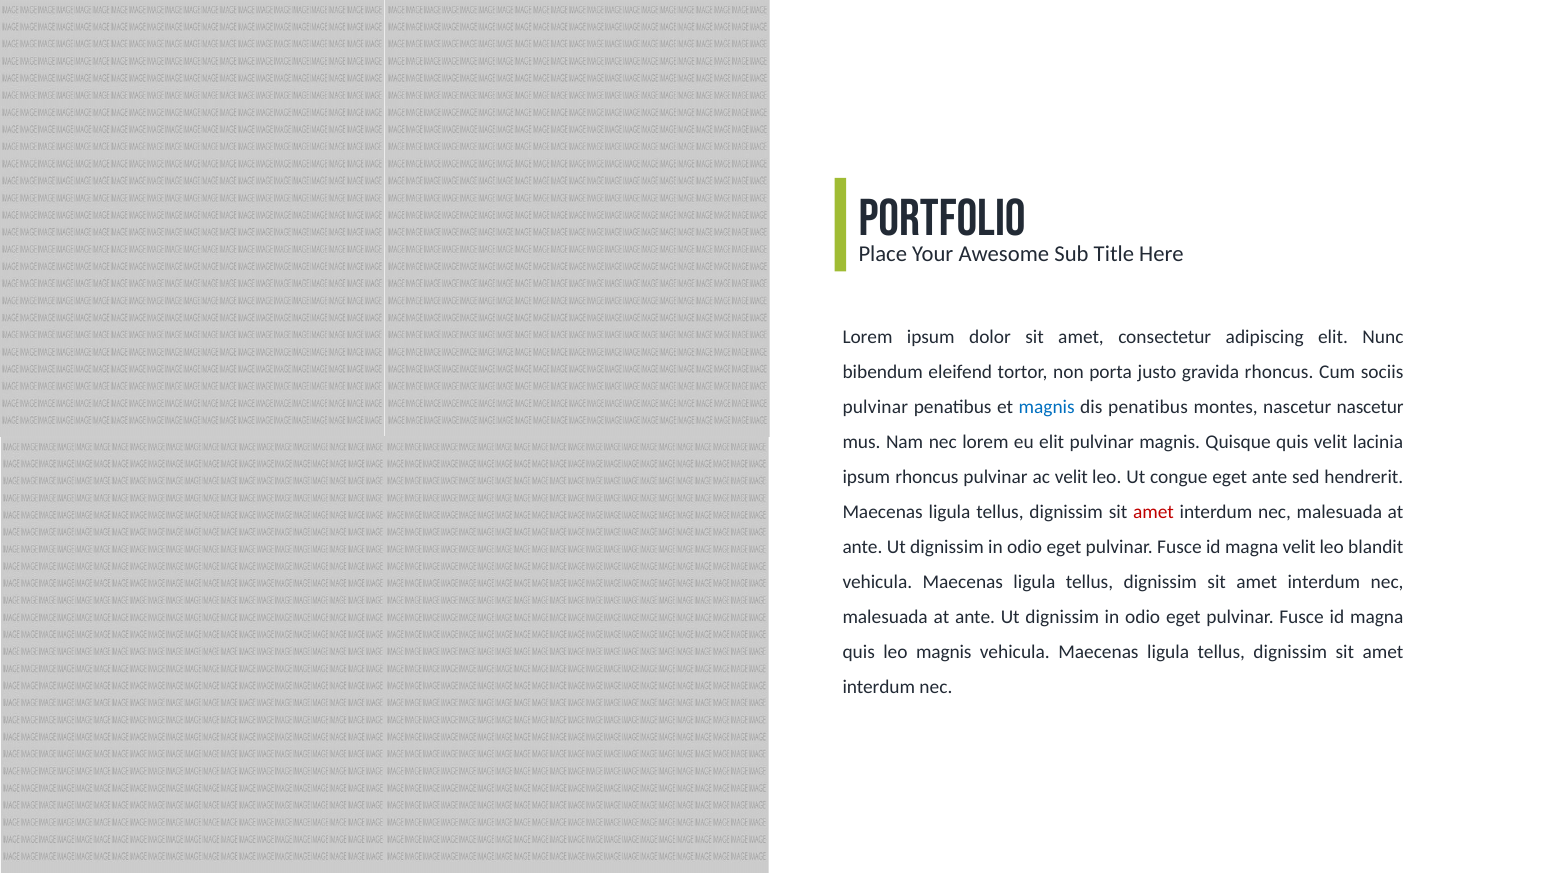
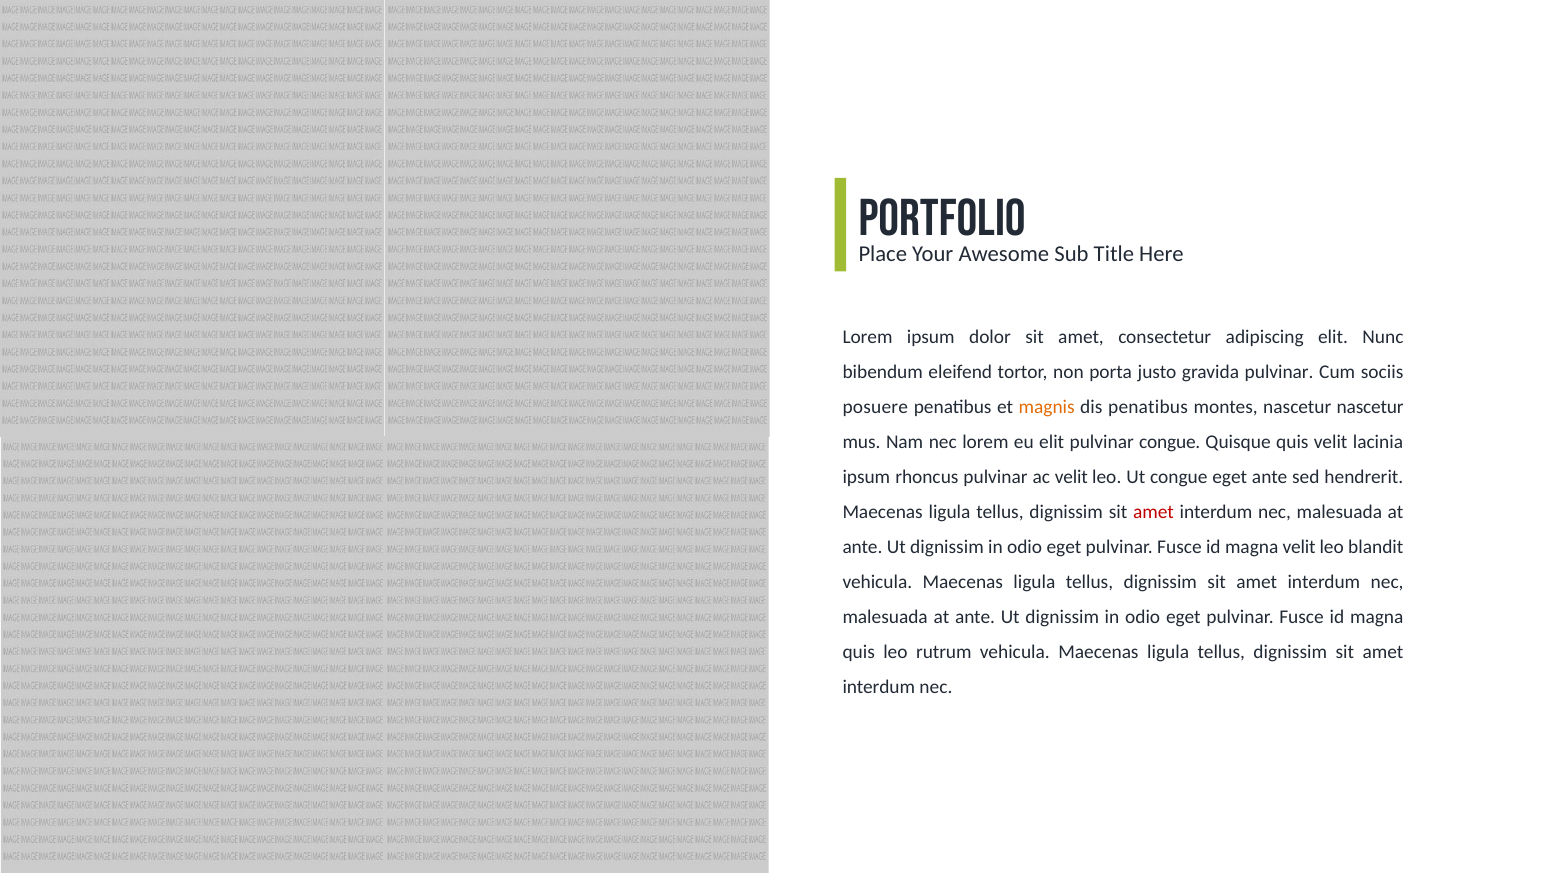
gravida rhoncus: rhoncus -> pulvinar
pulvinar at (875, 408): pulvinar -> posuere
magnis at (1047, 408) colour: blue -> orange
pulvinar magnis: magnis -> congue
leo magnis: magnis -> rutrum
